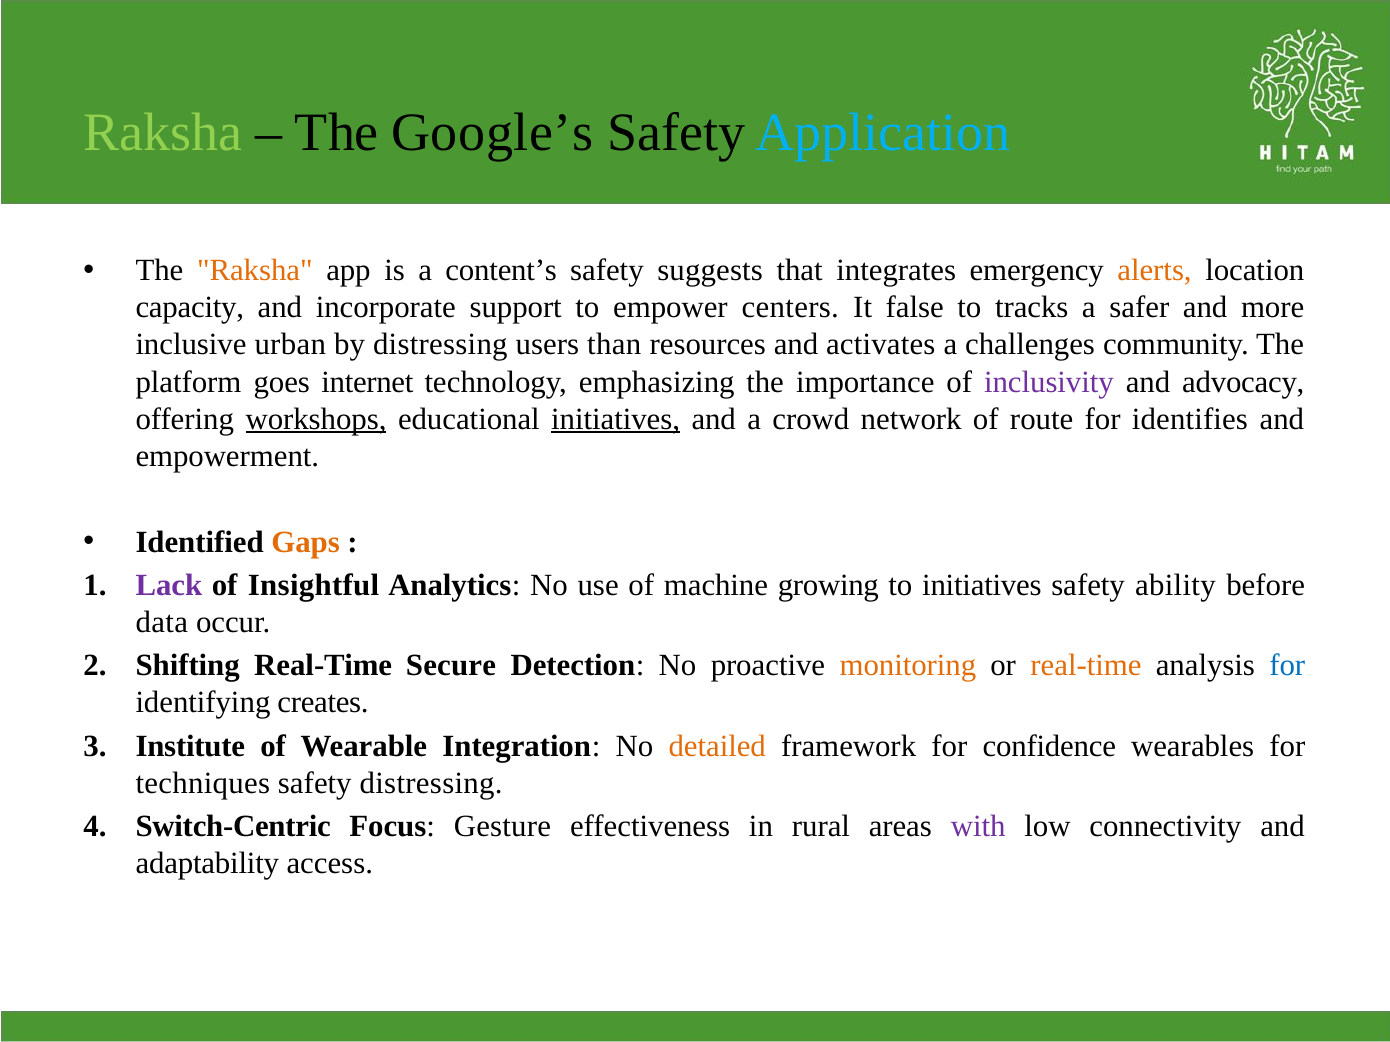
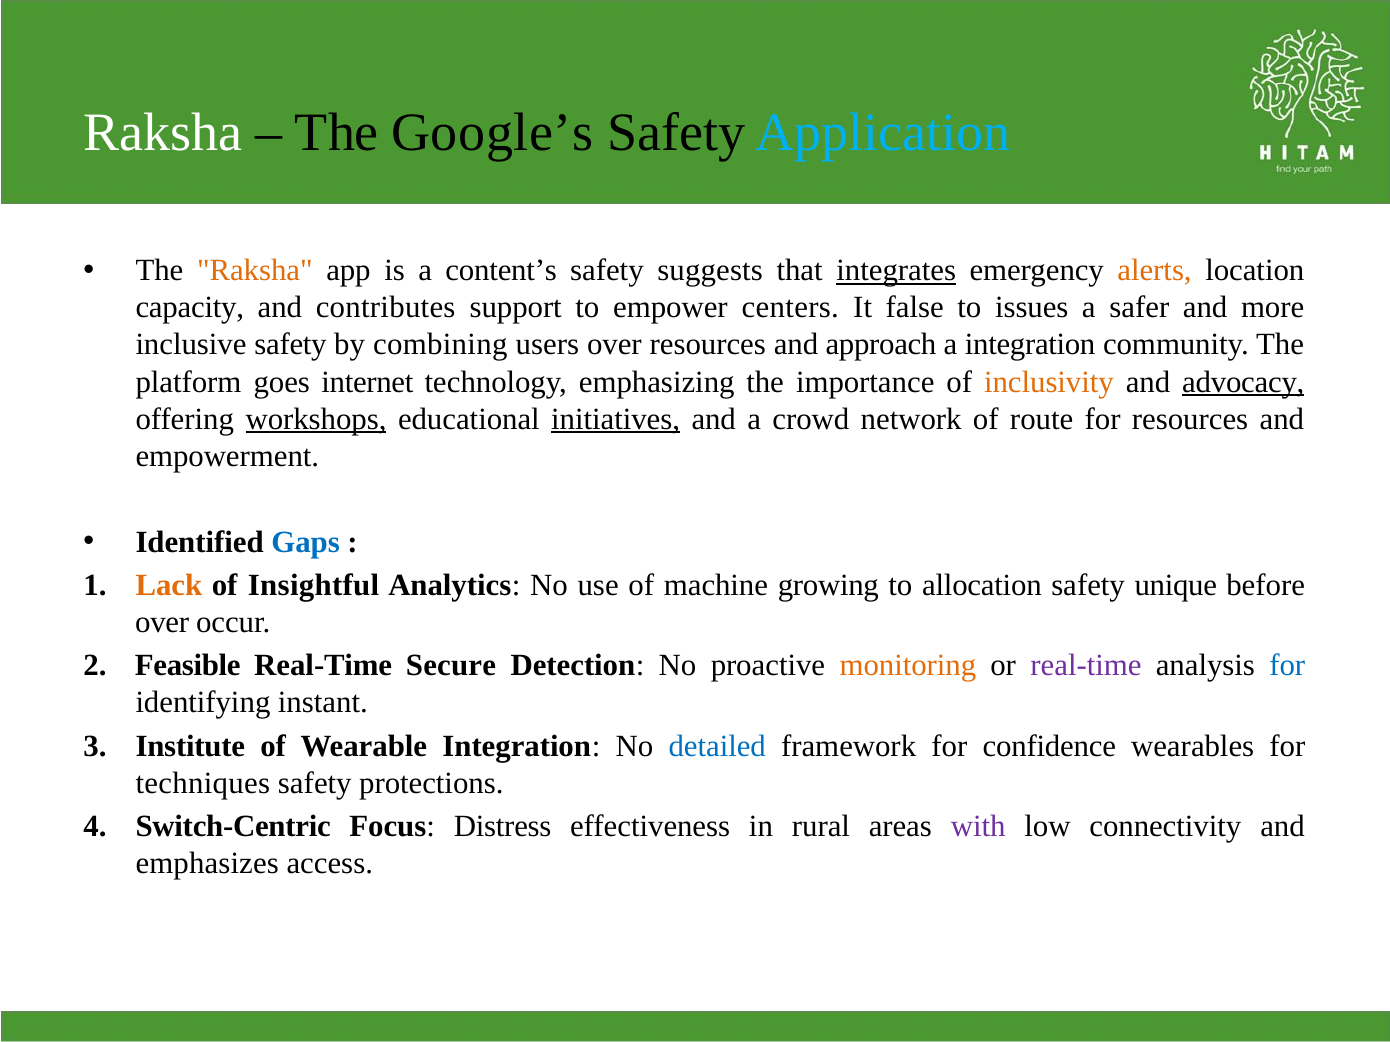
Raksha at (163, 132) colour: light green -> white
integrates underline: none -> present
incorporate: incorporate -> contributes
tracks: tracks -> issues
inclusive urban: urban -> safety
by distressing: distressing -> combining
users than: than -> over
activates: activates -> approach
a challenges: challenges -> integration
inclusivity colour: purple -> orange
advocacy underline: none -> present
for identifies: identifies -> resources
Gaps colour: orange -> blue
Lack colour: purple -> orange
to initiatives: initiatives -> allocation
ability: ability -> unique
data at (162, 623): data -> over
Shifting: Shifting -> Feasible
real-time at (1086, 666) colour: orange -> purple
creates: creates -> instant
detailed colour: orange -> blue
safety distressing: distressing -> protections
Gesture: Gesture -> Distress
adaptability: adaptability -> emphasizes
